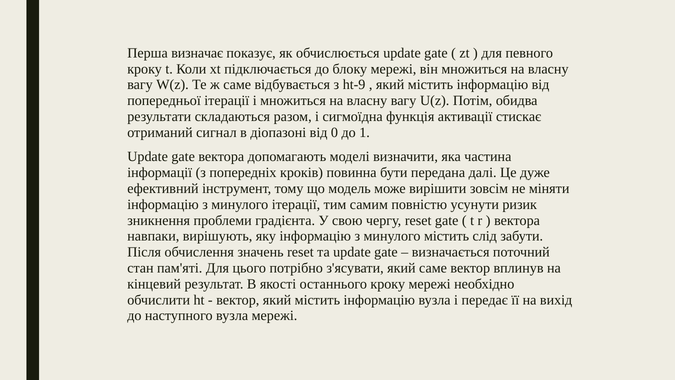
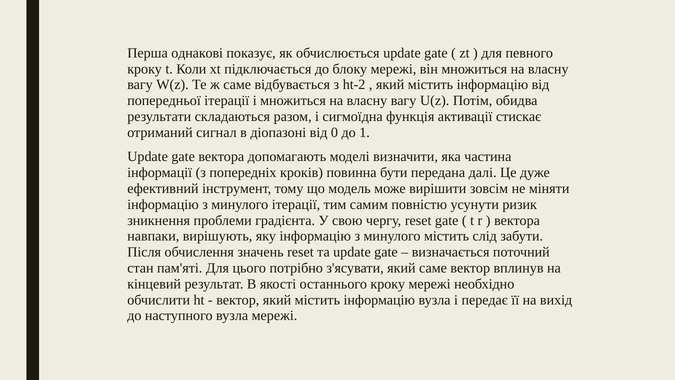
визначає: визначає -> однакові
ht-9: ht-9 -> ht-2
